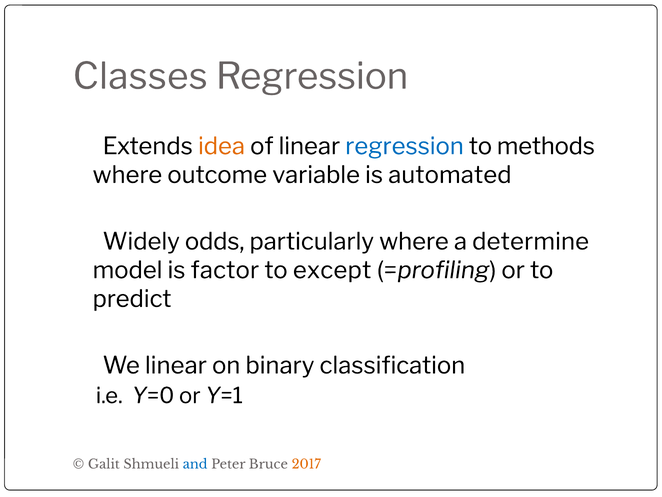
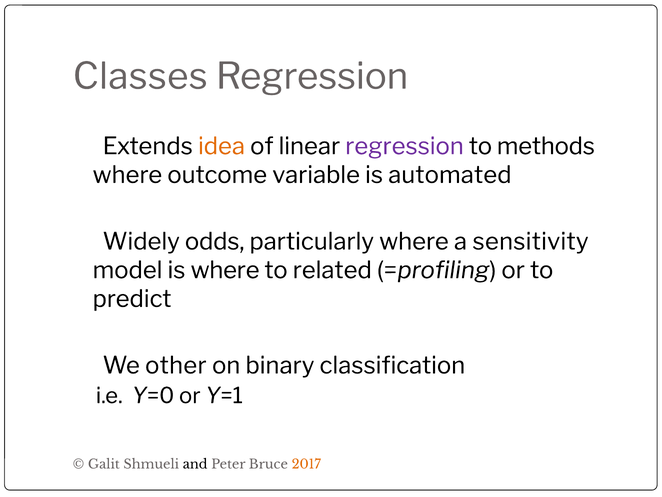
regression at (404, 146) colour: blue -> purple
determine: determine -> sensitivity
is factor: factor -> where
except: except -> related
linear at (176, 365): linear -> other
and colour: blue -> black
